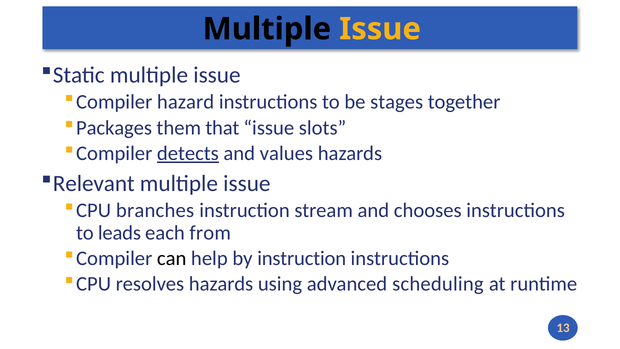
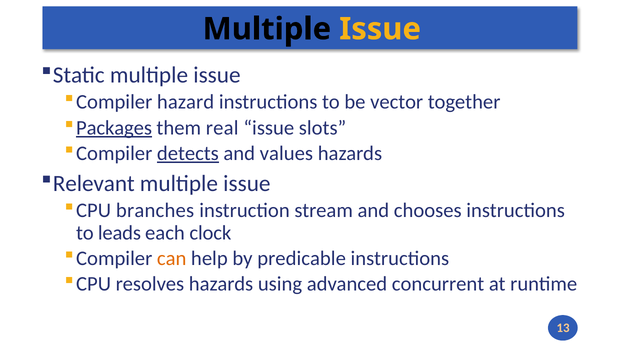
stages: stages -> vector
Packages underline: none -> present
that: that -> real
from: from -> clock
can colour: black -> orange
by instruction: instruction -> predicable
scheduling: scheduling -> concurrent
